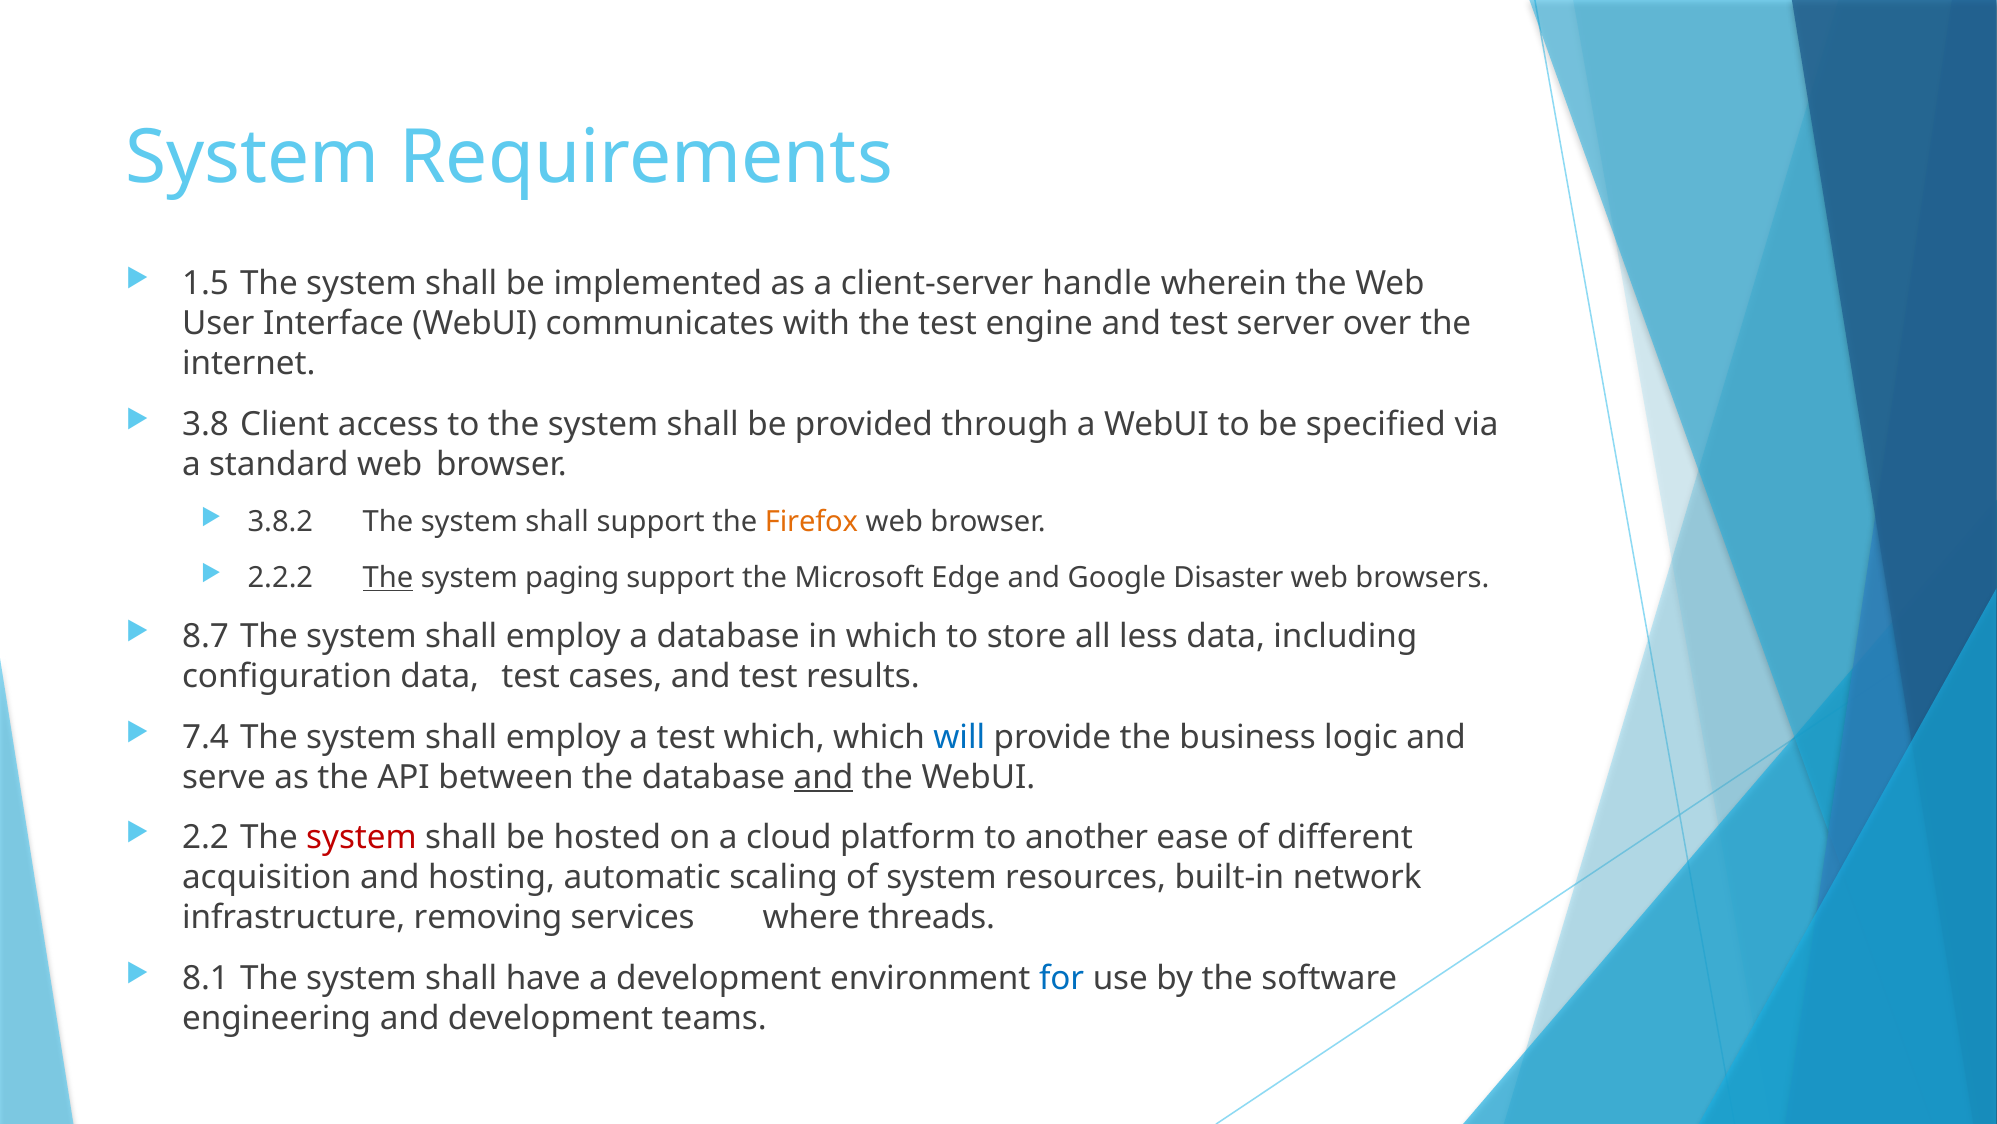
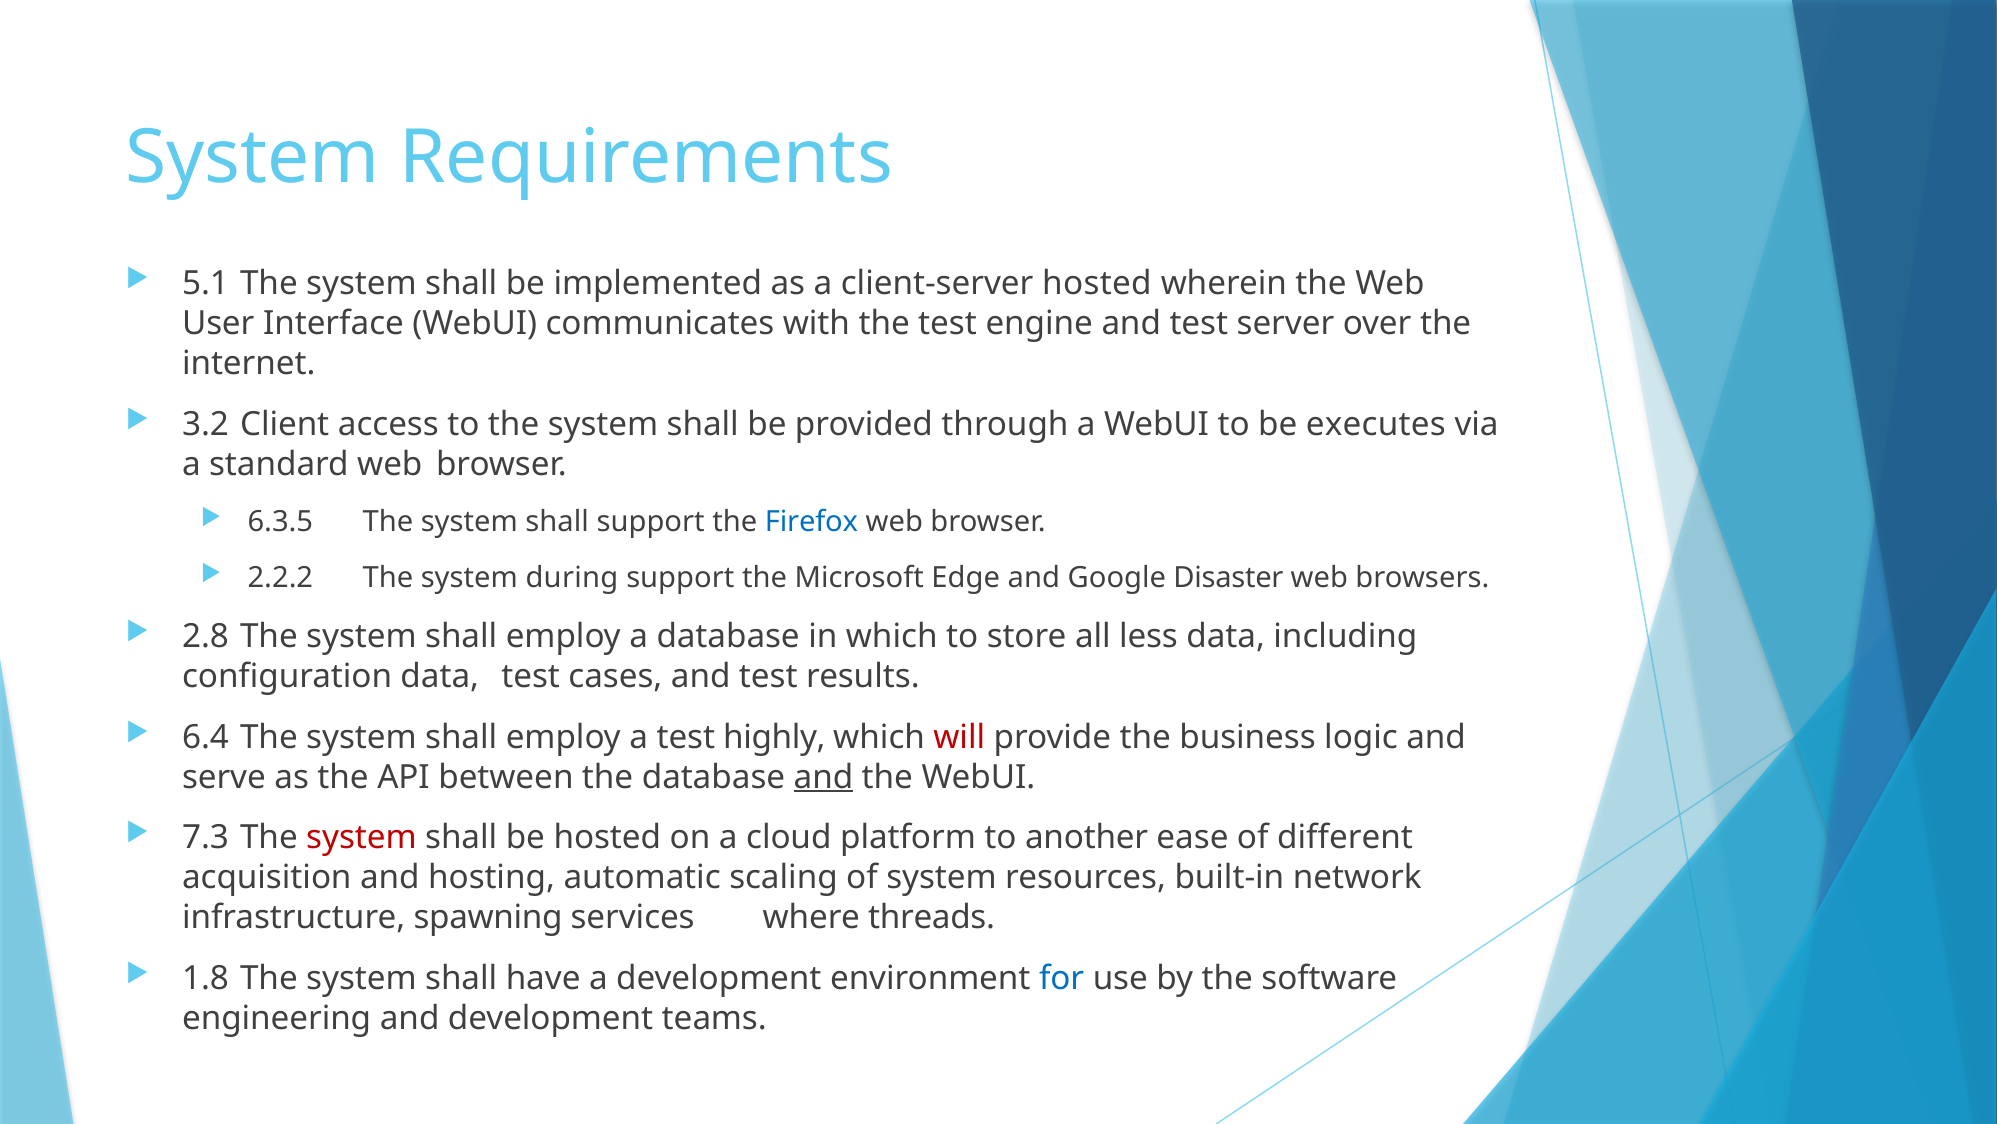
1.5: 1.5 -> 5.1
client-server handle: handle -> hosted
3.8: 3.8 -> 3.2
specified: specified -> executes
3.8.2: 3.8.2 -> 6.3.5
Firefox colour: orange -> blue
The at (388, 578) underline: present -> none
paging: paging -> during
8.7: 8.7 -> 2.8
7.4: 7.4 -> 6.4
test which: which -> highly
will colour: blue -> red
2.2: 2.2 -> 7.3
removing: removing -> spawning
8.1: 8.1 -> 1.8
